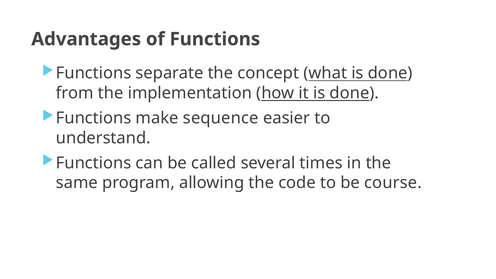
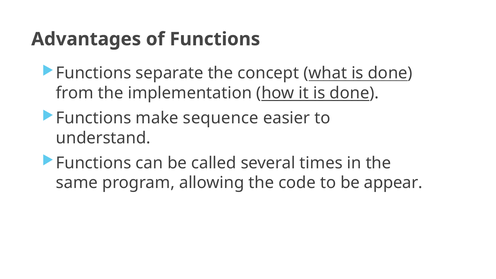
course: course -> appear
